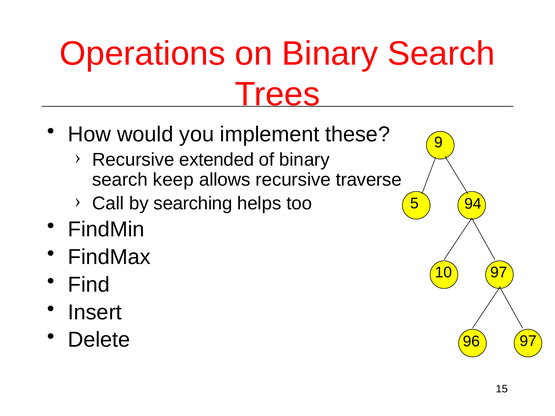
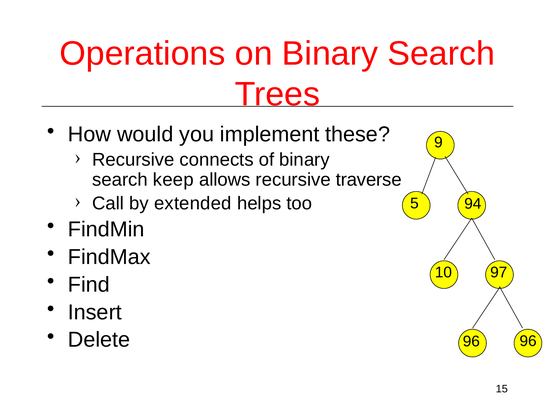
extended: extended -> connects
searching: searching -> extended
96 97: 97 -> 96
